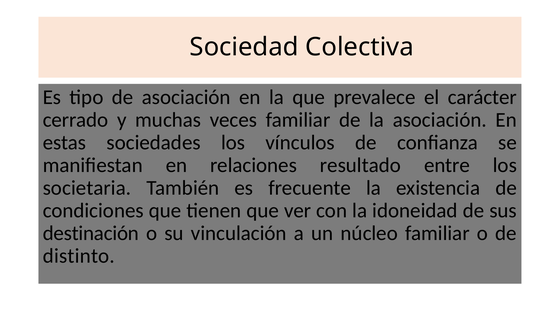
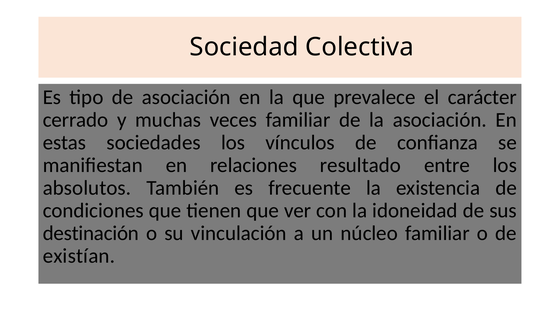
societaria: societaria -> absolutos
distinto: distinto -> existían
